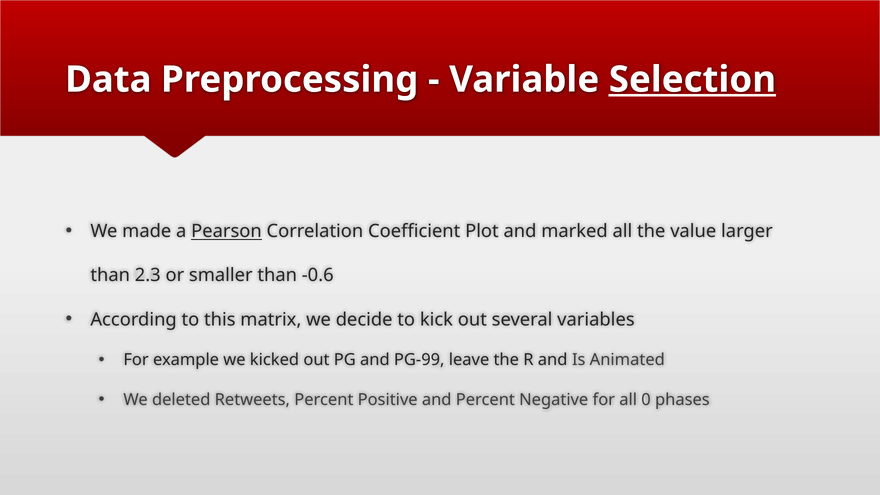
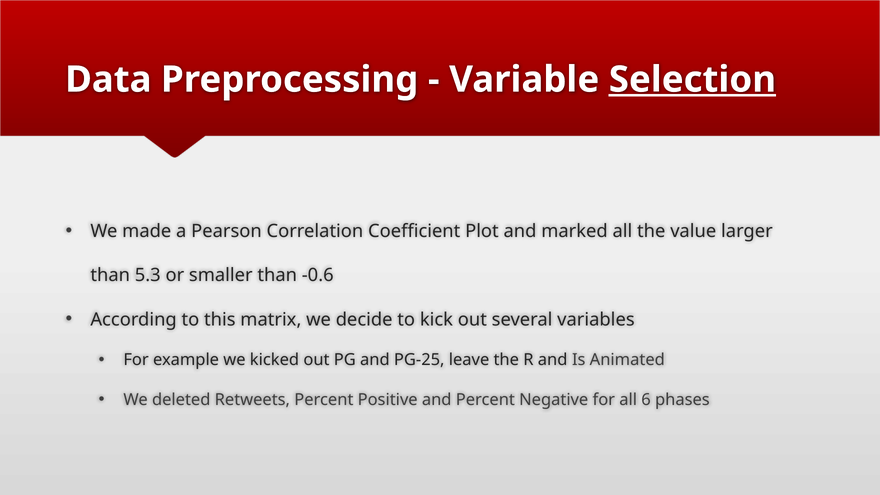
Pearson underline: present -> none
2.3: 2.3 -> 5.3
PG-99: PG-99 -> PG-25
0: 0 -> 6
